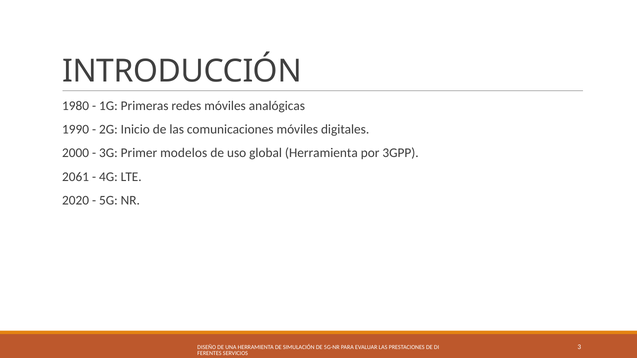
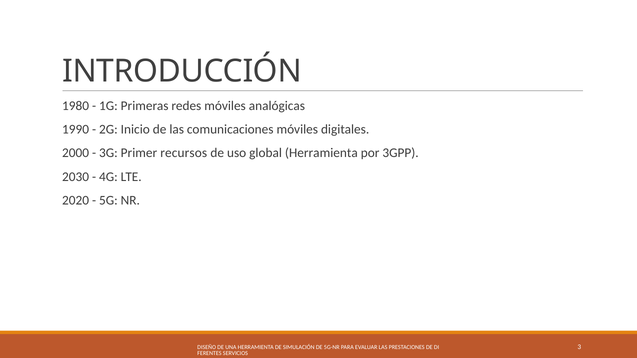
modelos: modelos -> recursos
2061: 2061 -> 2030
